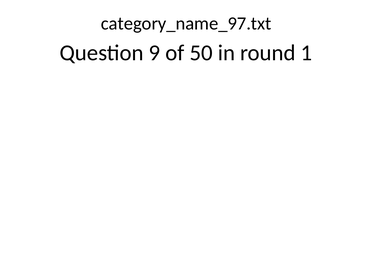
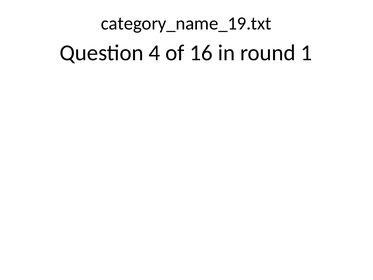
category_name_97.txt: category_name_97.txt -> category_name_19.txt
9: 9 -> 4
50: 50 -> 16
